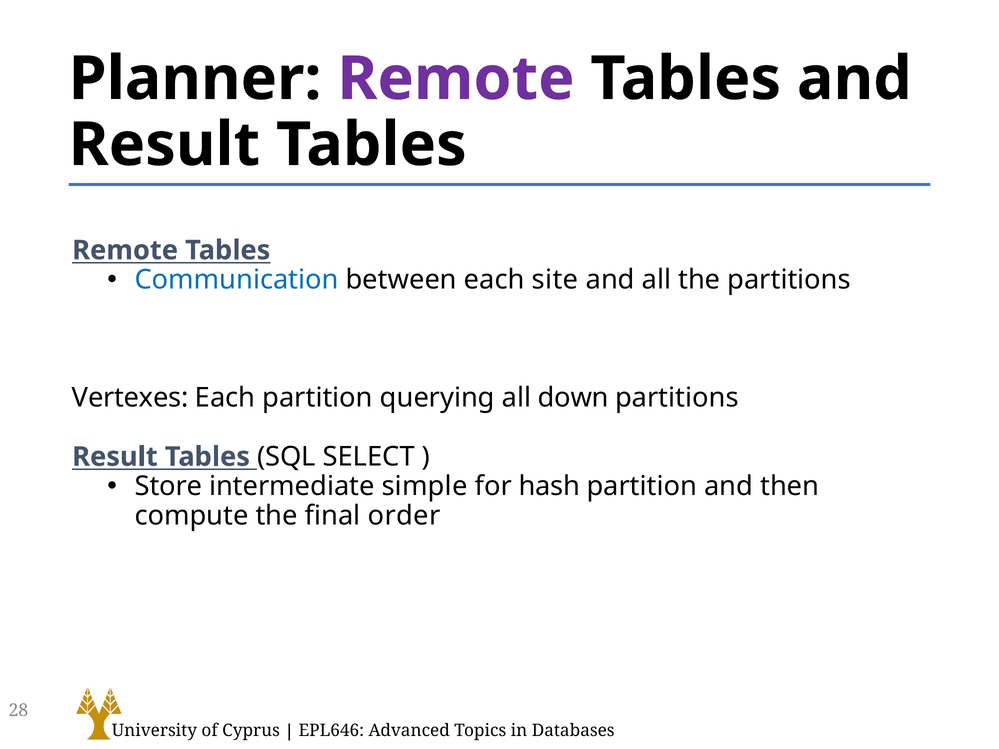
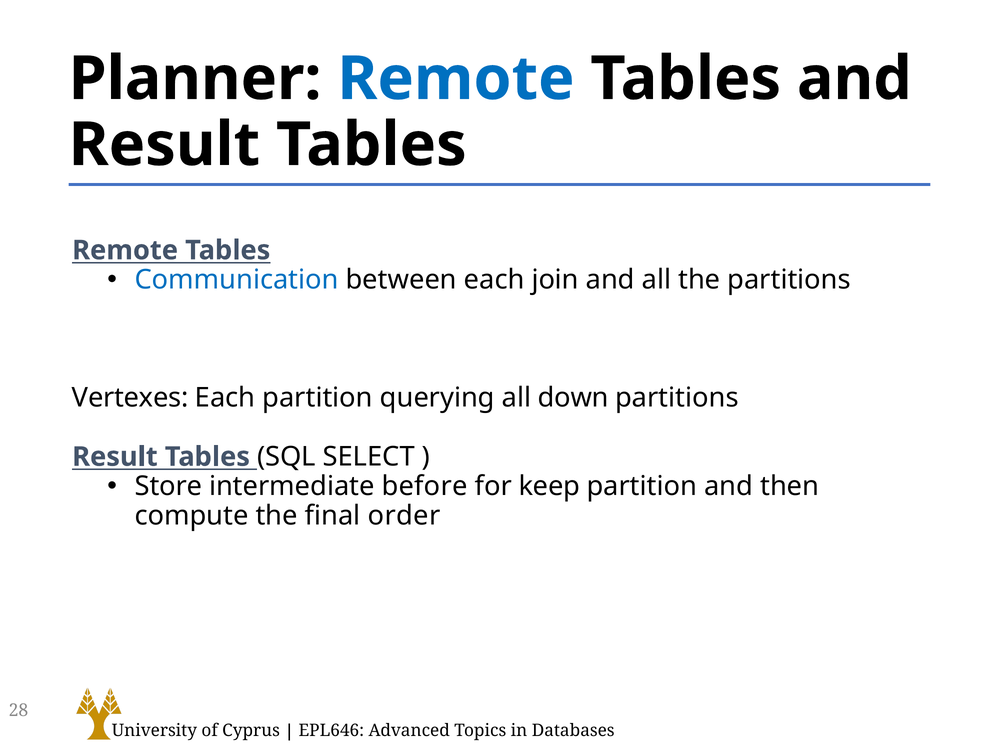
Remote at (456, 79) colour: purple -> blue
site: site -> join
simple: simple -> before
hash: hash -> keep
